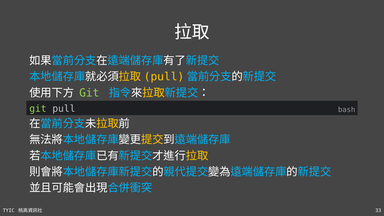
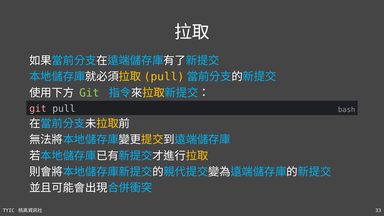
git at (38, 109) colour: light green -> pink
